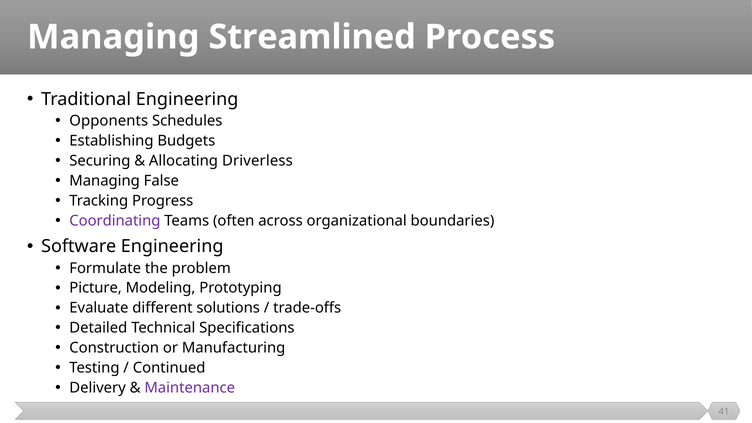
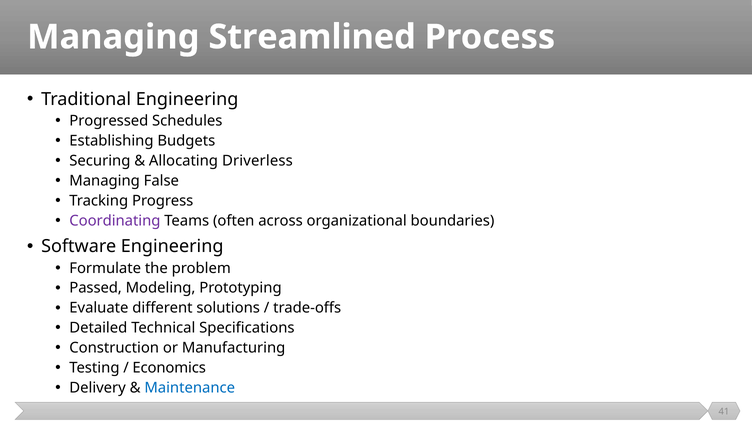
Opponents: Opponents -> Progressed
Picture: Picture -> Passed
Continued: Continued -> Economics
Maintenance colour: purple -> blue
